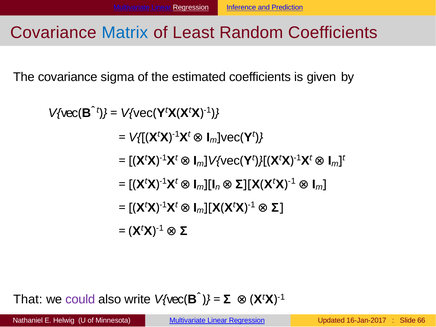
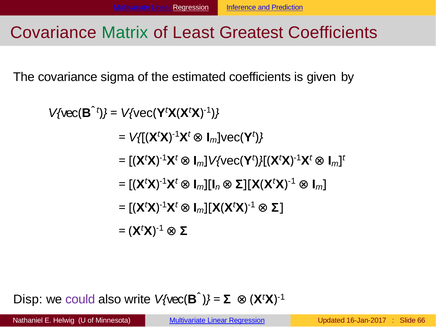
Matrix colour: blue -> green
Random: Random -> Greatest
That: That -> Disp
